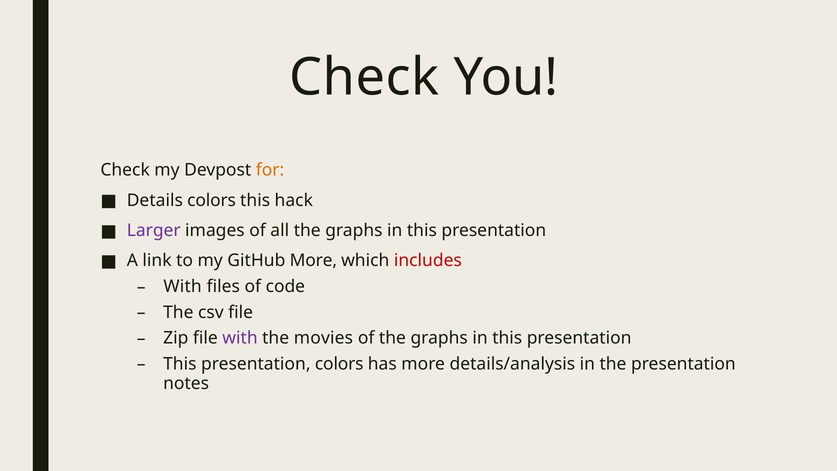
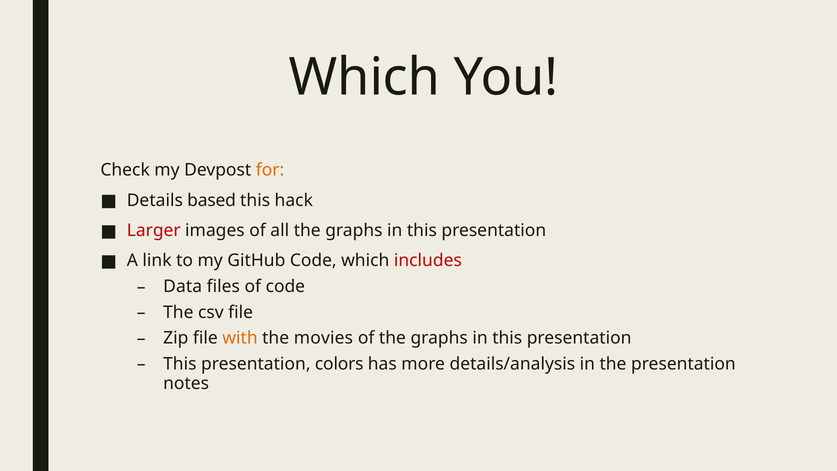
Check at (364, 78): Check -> Which
Details colors: colors -> based
Larger colour: purple -> red
GitHub More: More -> Code
With at (183, 286): With -> Data
with at (240, 338) colour: purple -> orange
